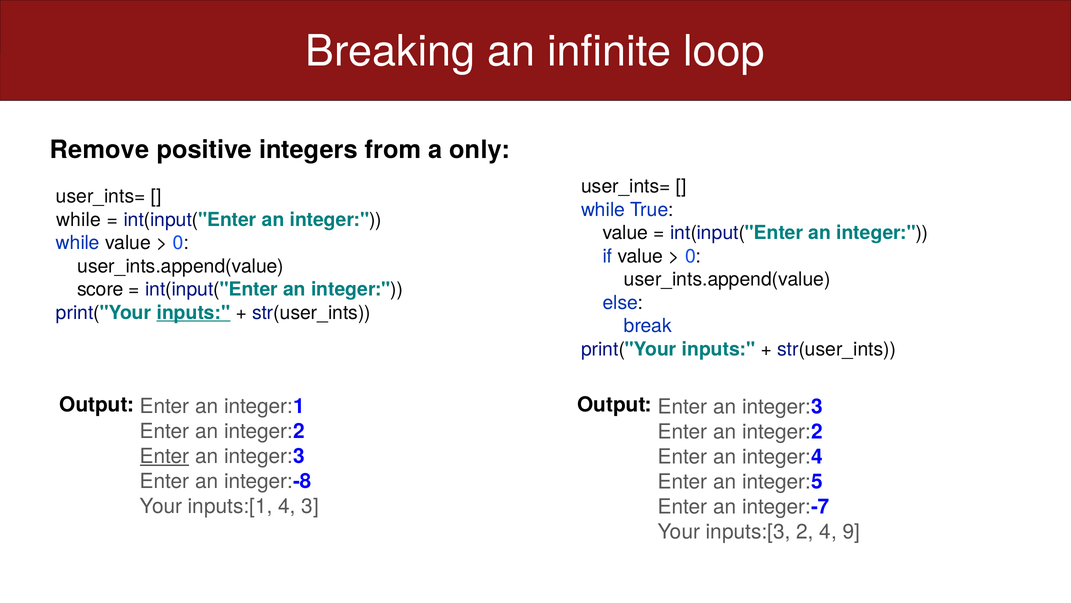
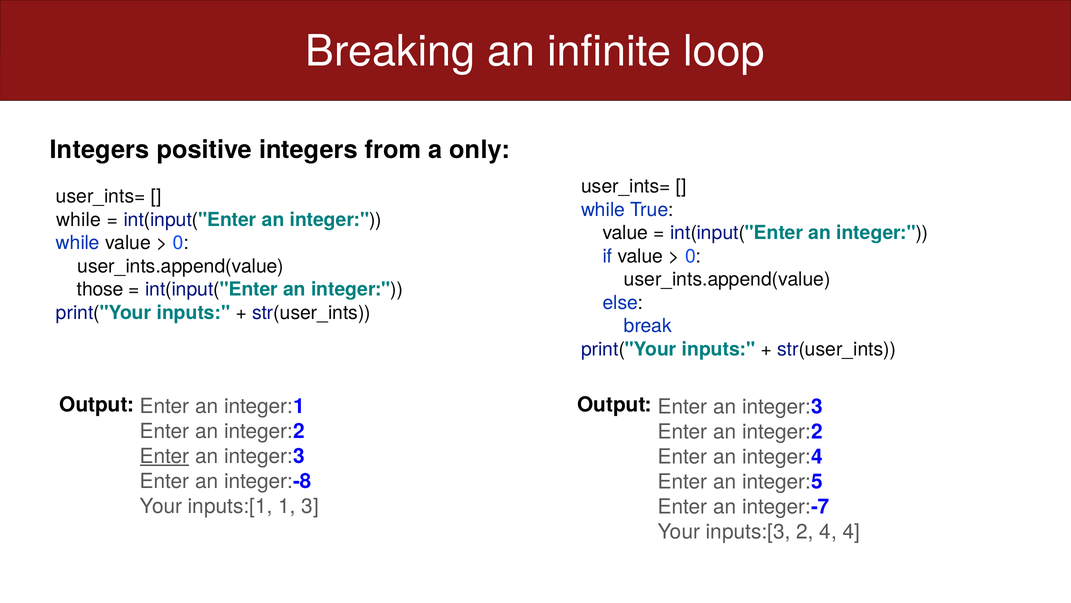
Remove at (100, 150): Remove -> Integers
score: score -> those
inputs at (193, 313) underline: present -> none
inputs:[1 4: 4 -> 1
4 9: 9 -> 4
